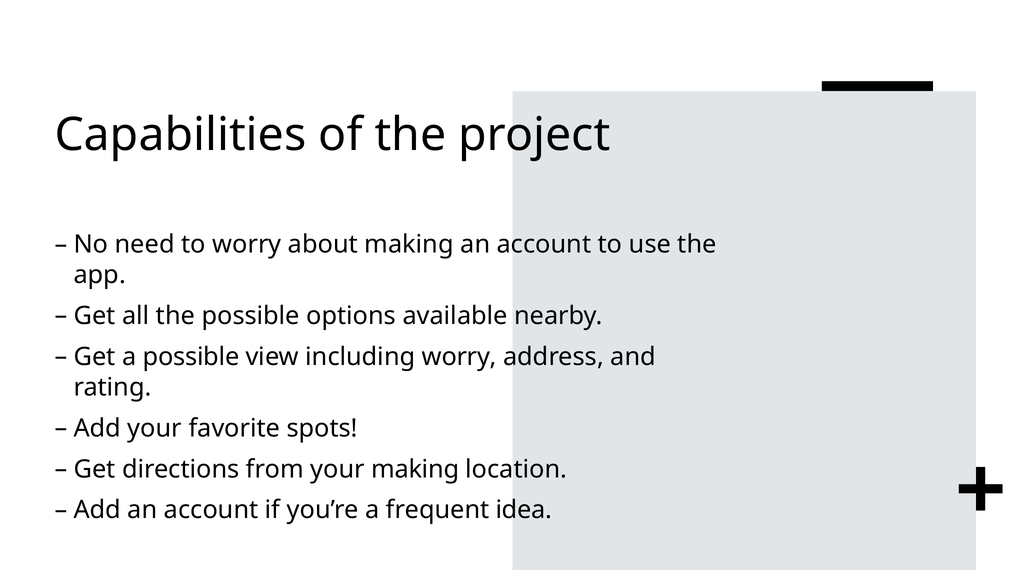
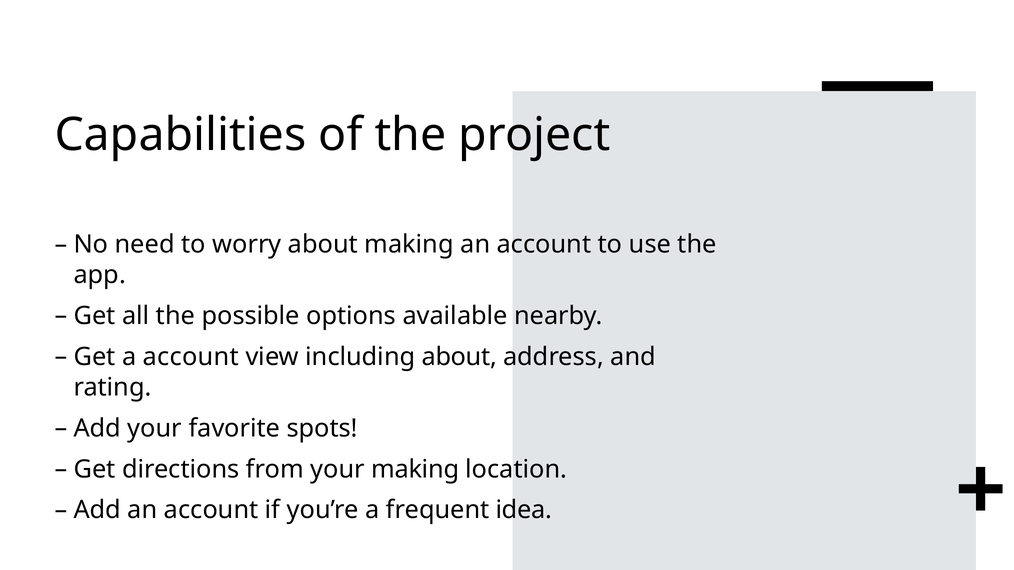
a possible: possible -> account
including worry: worry -> about
